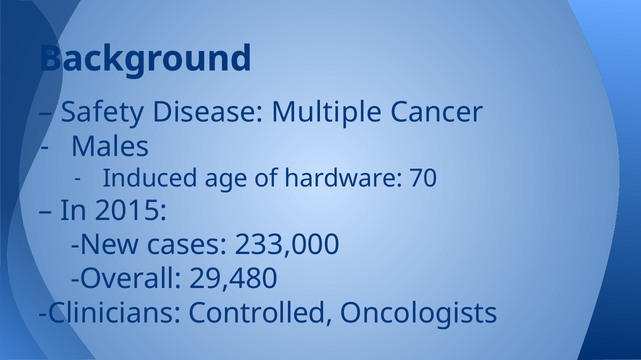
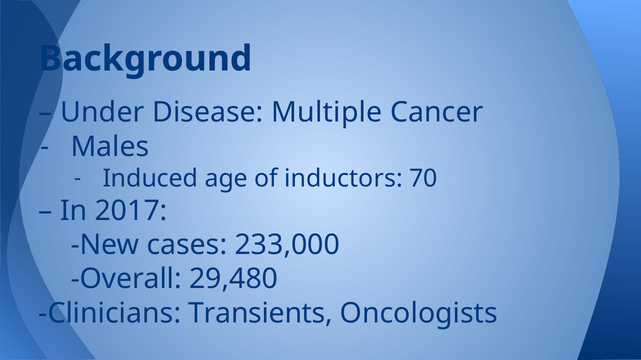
Safety: Safety -> Under
hardware: hardware -> inductors
2015: 2015 -> 2017
Controlled: Controlled -> Transients
